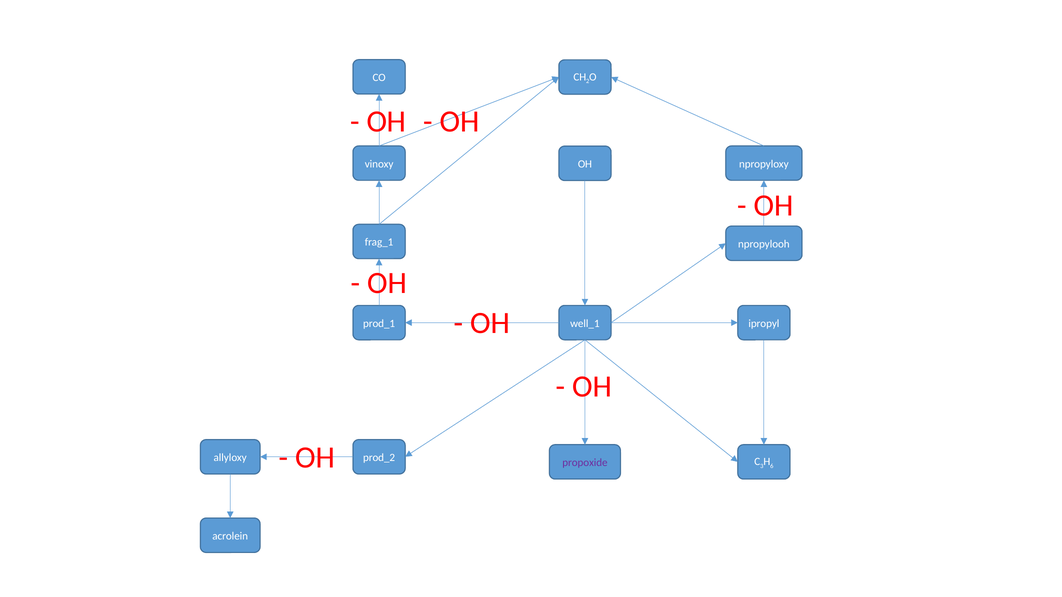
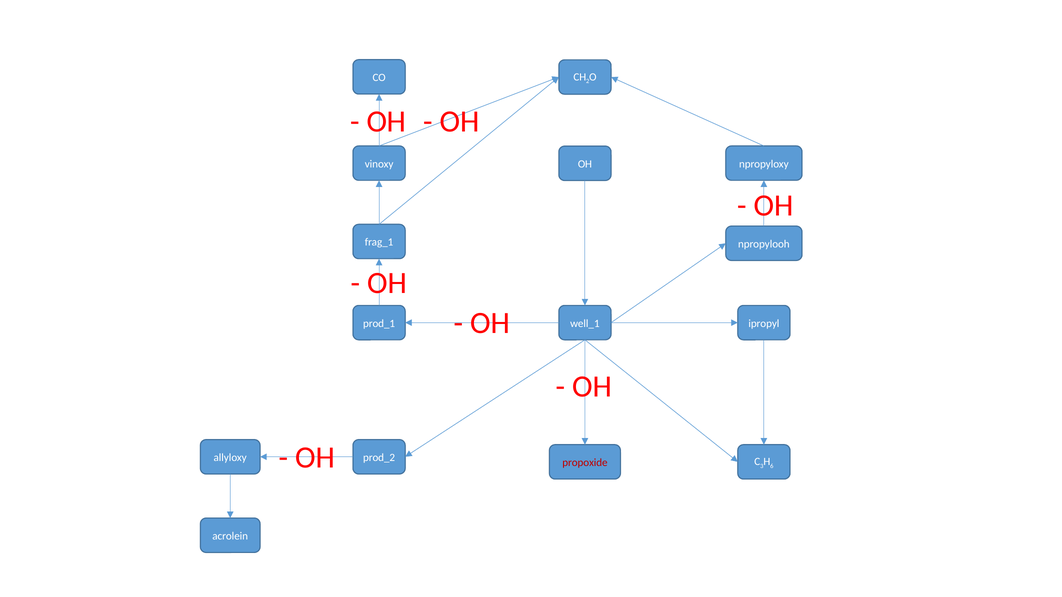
propoxide colour: purple -> red
